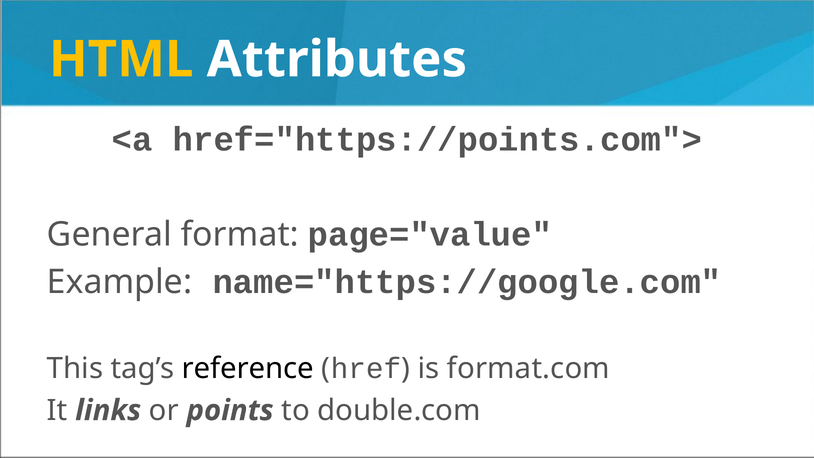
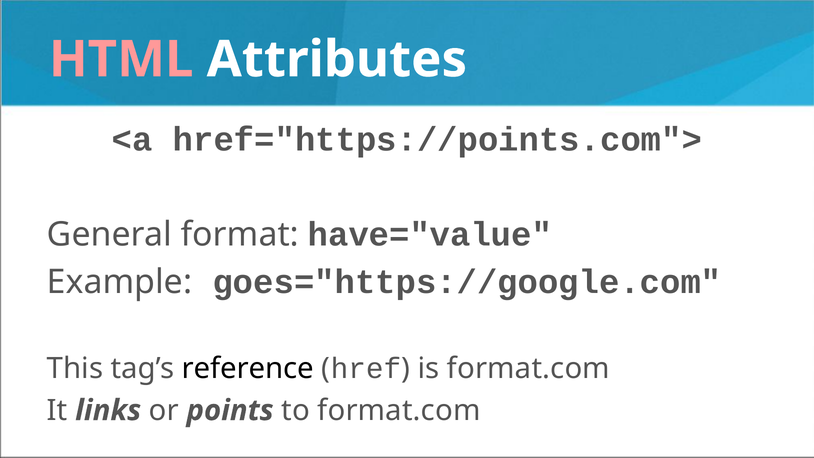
HTML colour: yellow -> pink
page="value: page="value -> have="value
name="https://google.com: name="https://google.com -> goes="https://google.com
to double.com: double.com -> format.com
